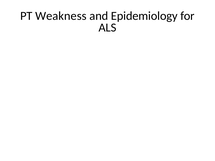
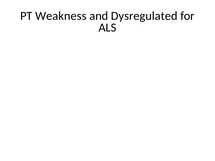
Epidemiology: Epidemiology -> Dysregulated
